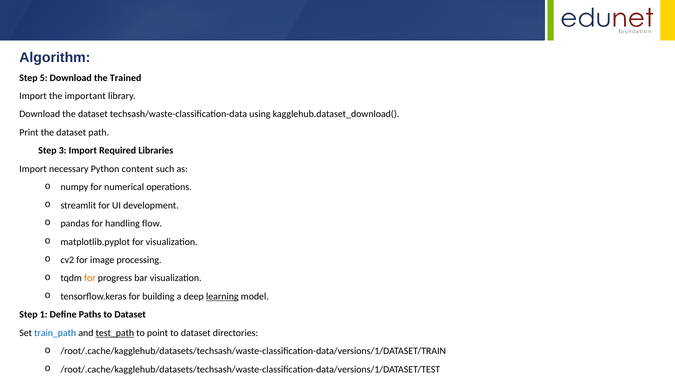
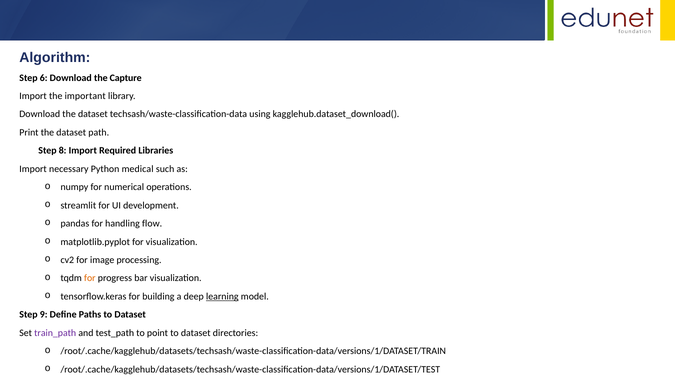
5: 5 -> 6
Trained: Trained -> Capture
3: 3 -> 8
content: content -> medical
1: 1 -> 9
train_path colour: blue -> purple
test_path underline: present -> none
